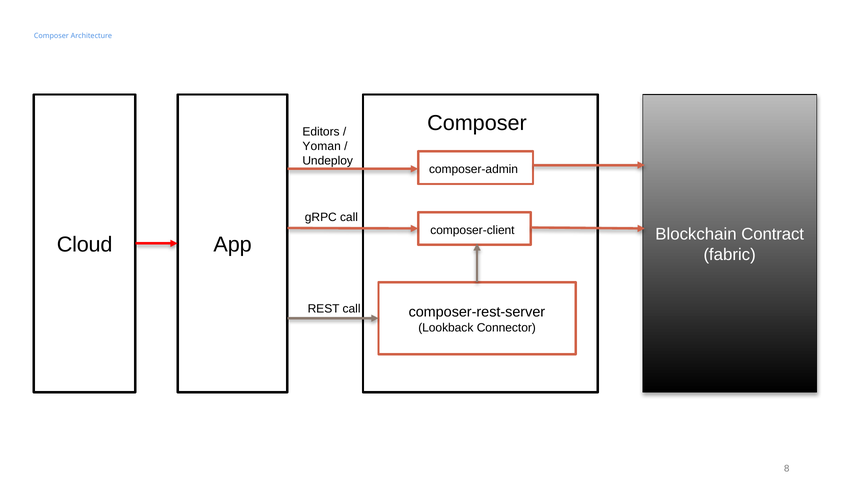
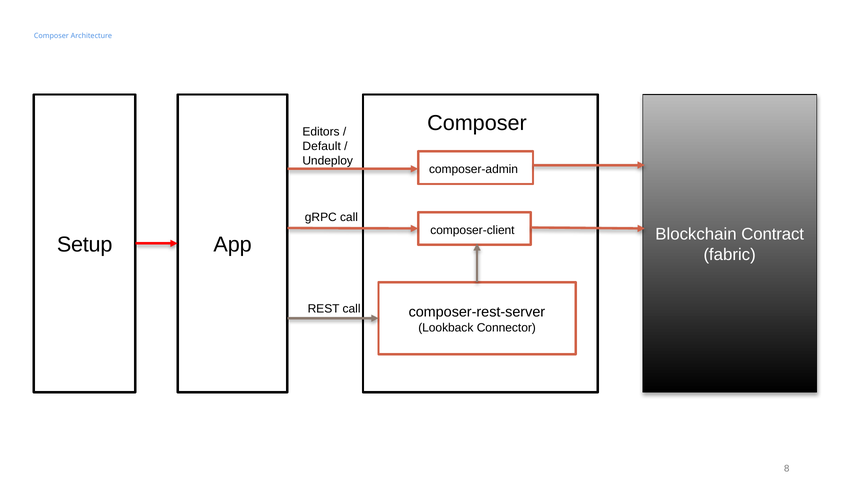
Yoman: Yoman -> Default
Cloud: Cloud -> Setup
